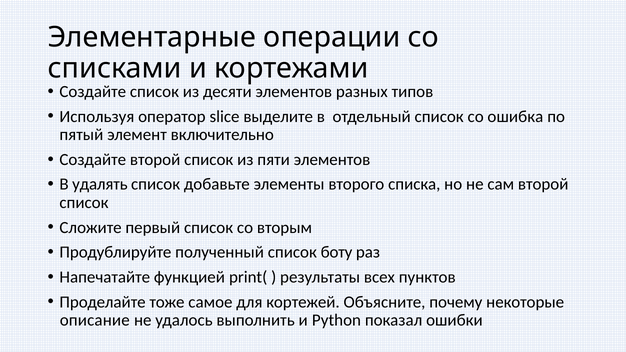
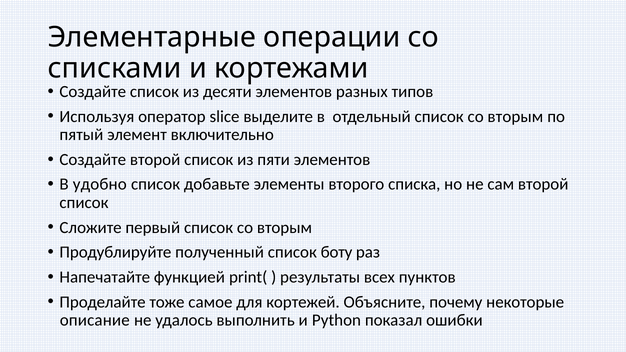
отдельный список со ошибка: ошибка -> вторым
удалять: удалять -> удобно
